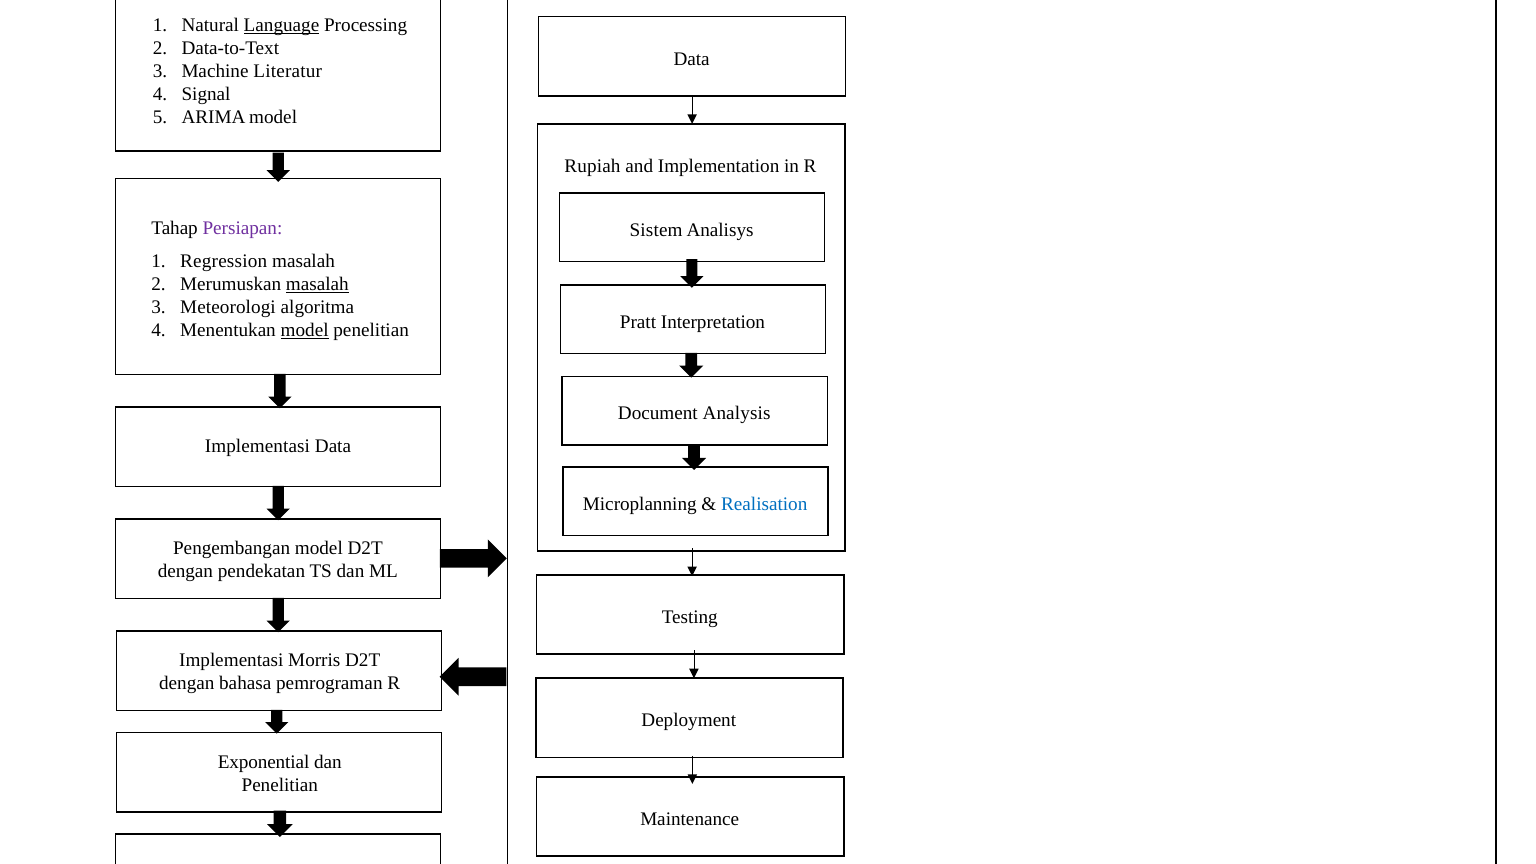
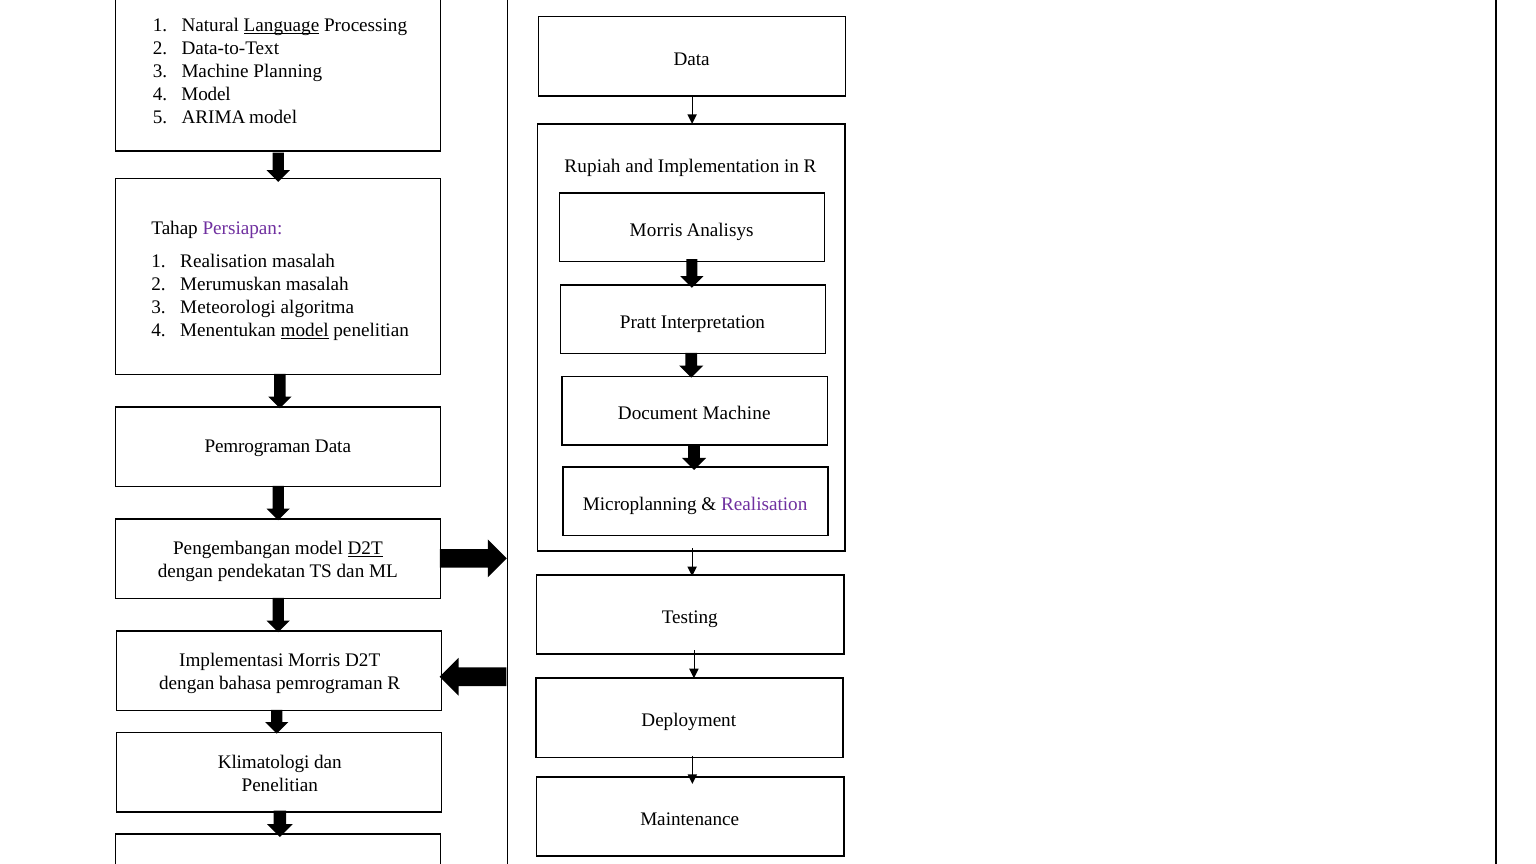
Machine Literatur: Literatur -> Planning
Signal at (206, 95): Signal -> Model
Sistem at (656, 230): Sistem -> Morris
Regression at (224, 261): Regression -> Realisation
masalah at (317, 284) underline: present -> none
Document Analysis: Analysis -> Machine
Implementasi at (257, 446): Implementasi -> Pemrograman
Realisation at (764, 504) colour: blue -> purple
D2T at (365, 548) underline: none -> present
Exponential: Exponential -> Klimatologi
